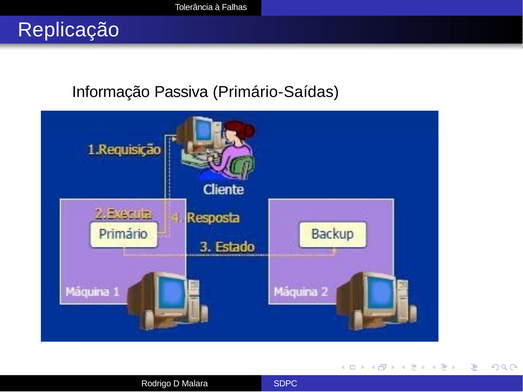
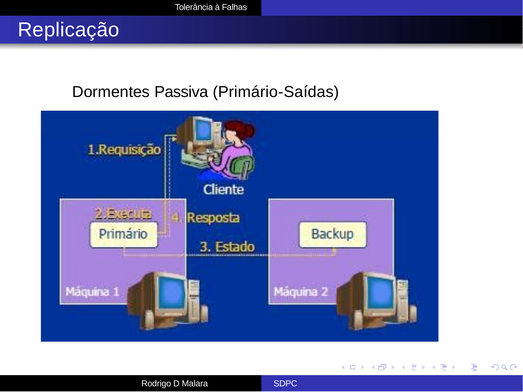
Informação: Informação -> Dormentes
